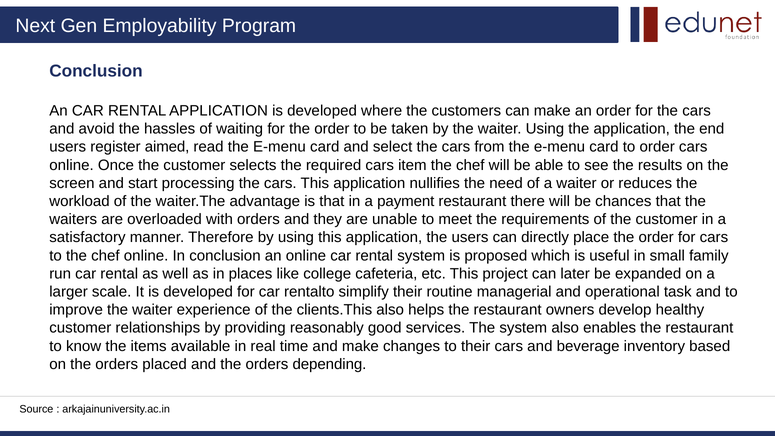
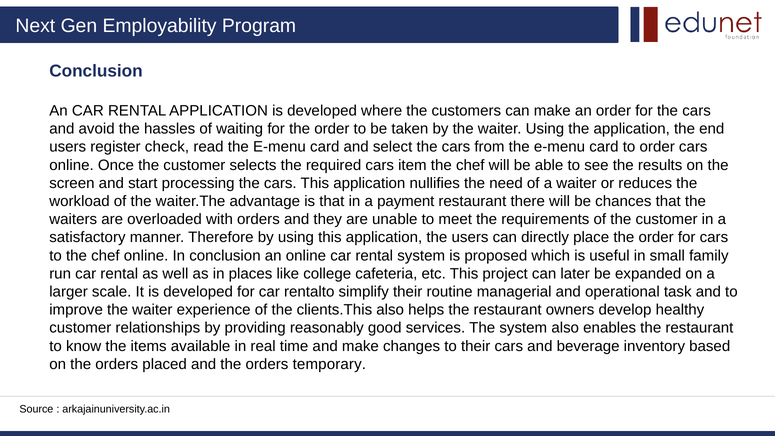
aimed: aimed -> check
depending: depending -> temporary
